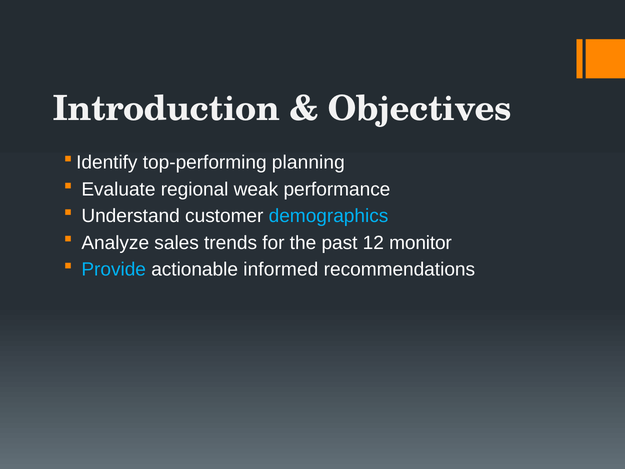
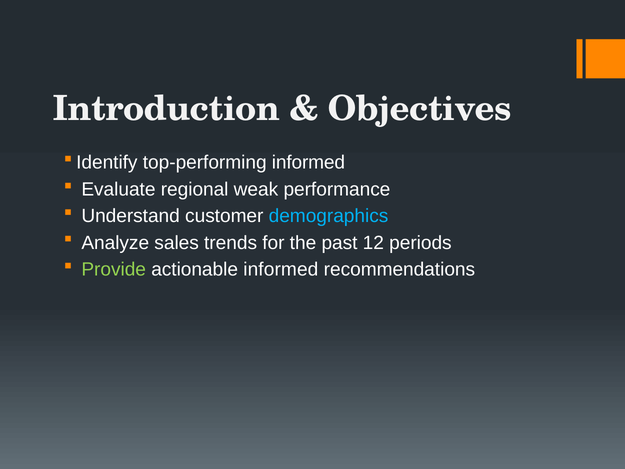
top-performing planning: planning -> informed
monitor: monitor -> periods
Provide colour: light blue -> light green
